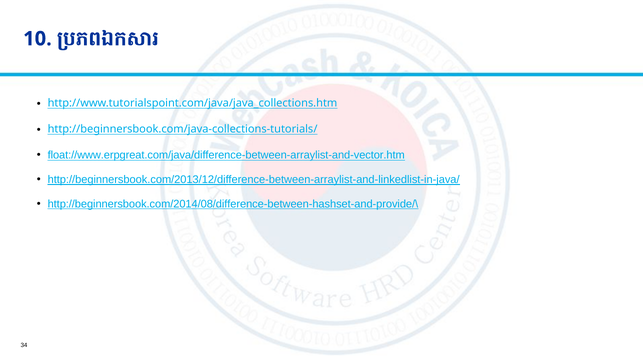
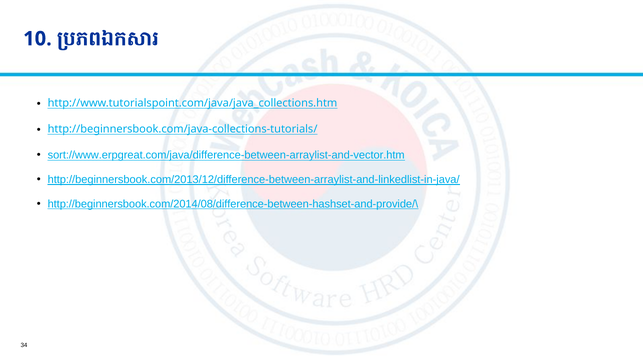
float://www.erpgreat.com/java/difference-between-arraylist-and-vector.htm: float://www.erpgreat.com/java/difference-between-arraylist-and-vector.htm -> sort://www.erpgreat.com/java/difference-between-arraylist-and-vector.htm
